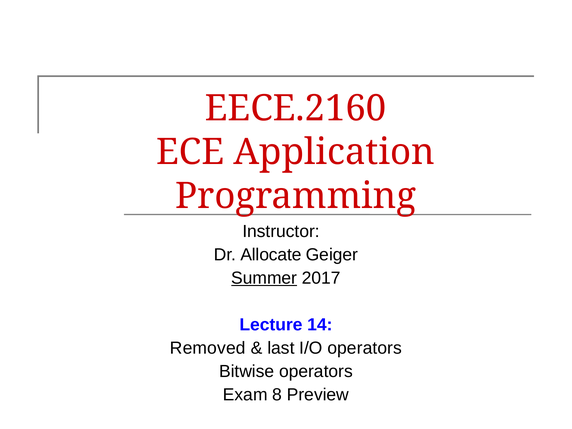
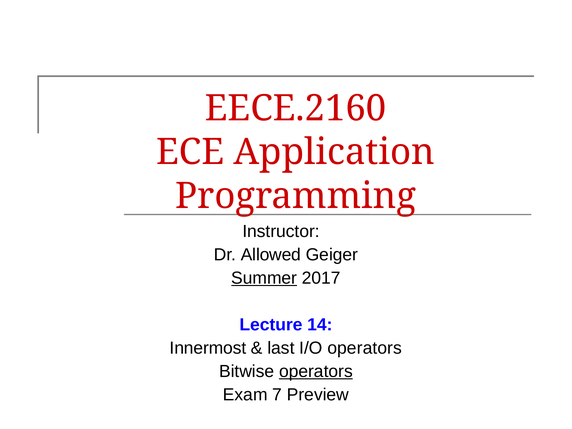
Allocate: Allocate -> Allowed
Removed: Removed -> Innermost
operators at (316, 371) underline: none -> present
8: 8 -> 7
